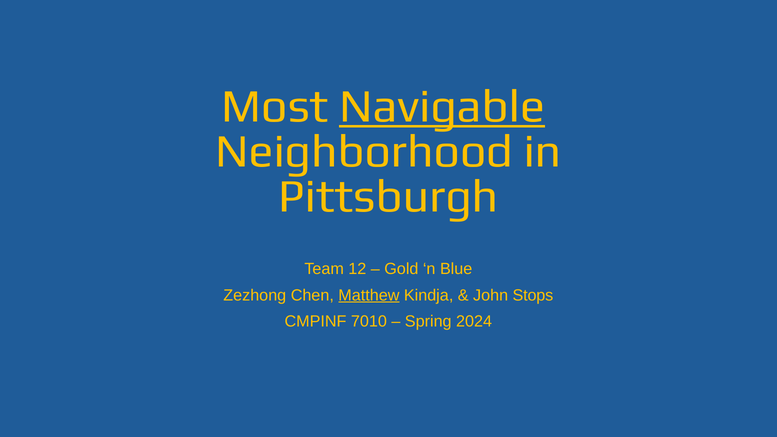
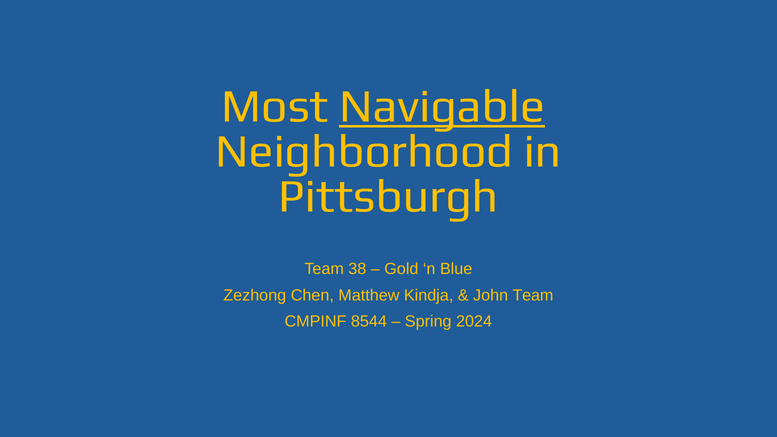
12: 12 -> 38
Matthew underline: present -> none
John Stops: Stops -> Team
7010: 7010 -> 8544
